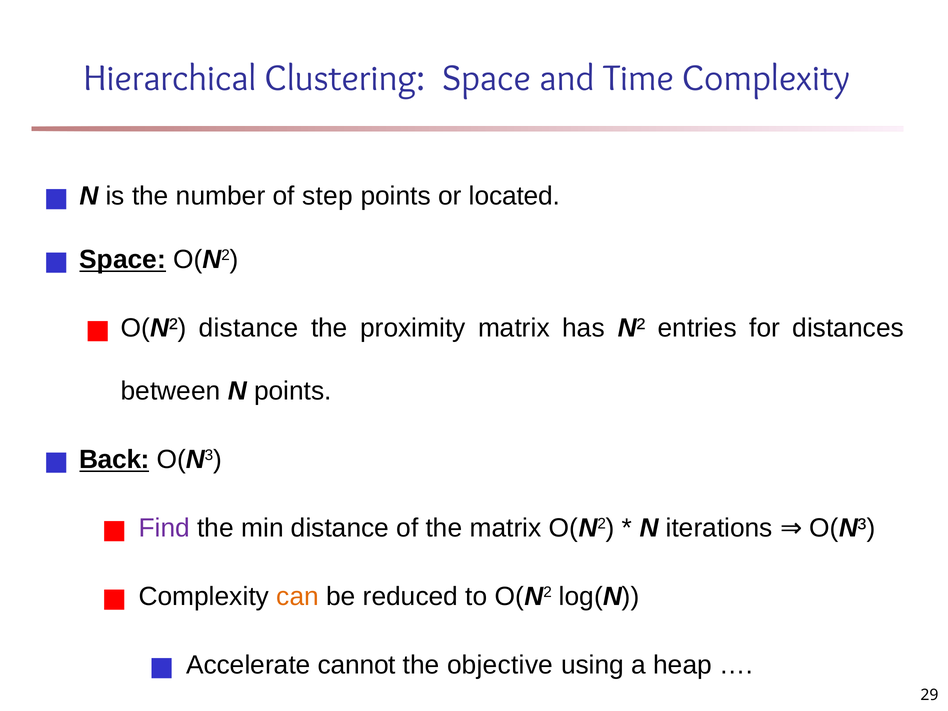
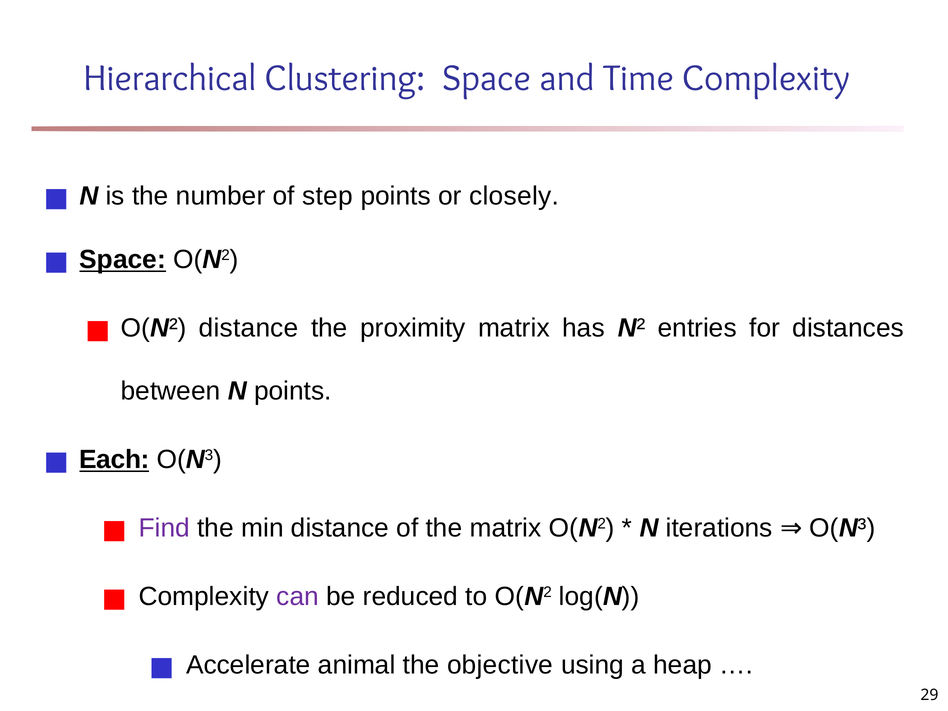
located: located -> closely
Back: Back -> Each
can colour: orange -> purple
cannot: cannot -> animal
